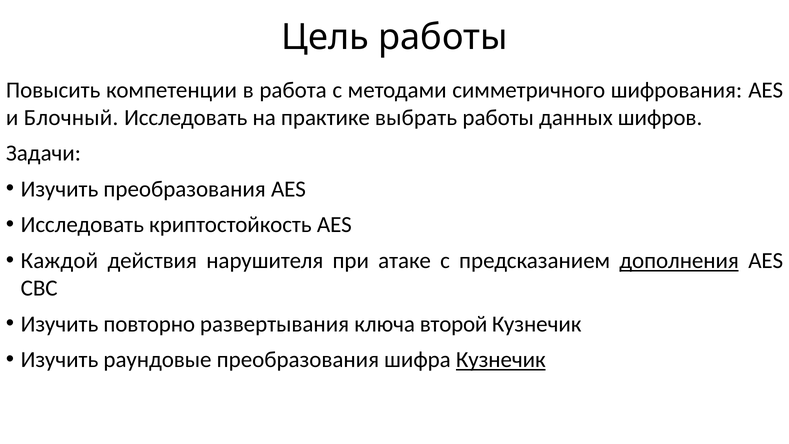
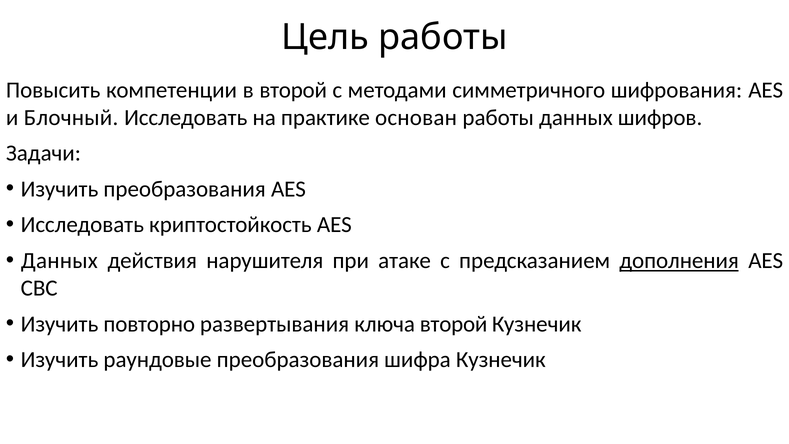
в работа: работа -> второй
выбрать: выбрать -> основан
Каждой at (59, 261): Каждой -> Данных
Кузнечик at (501, 360) underline: present -> none
